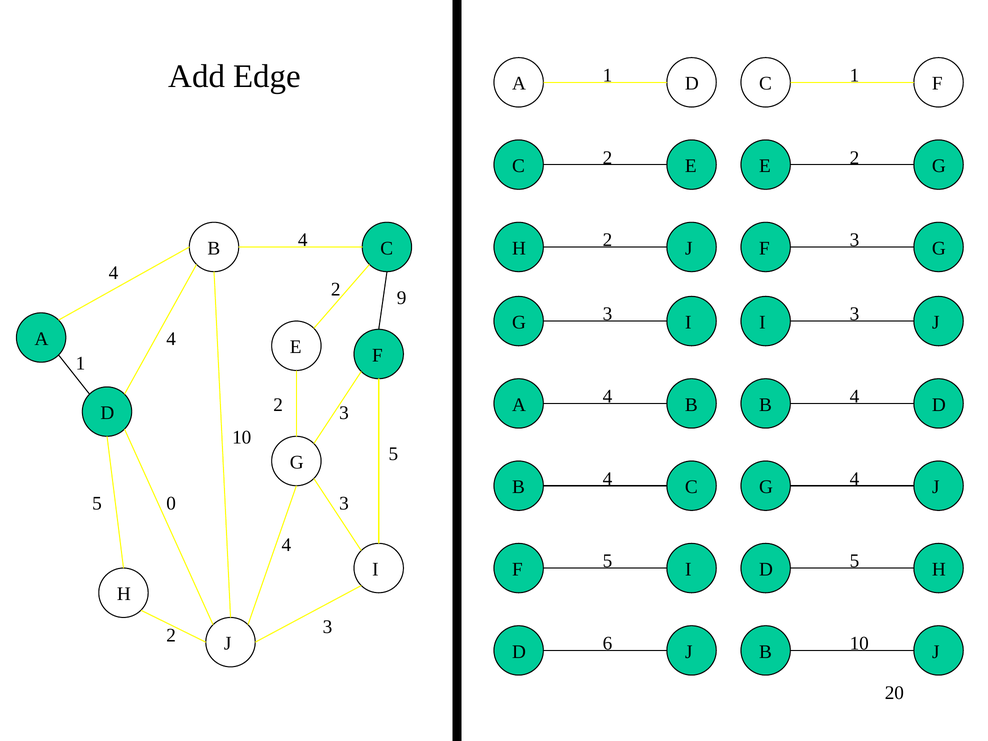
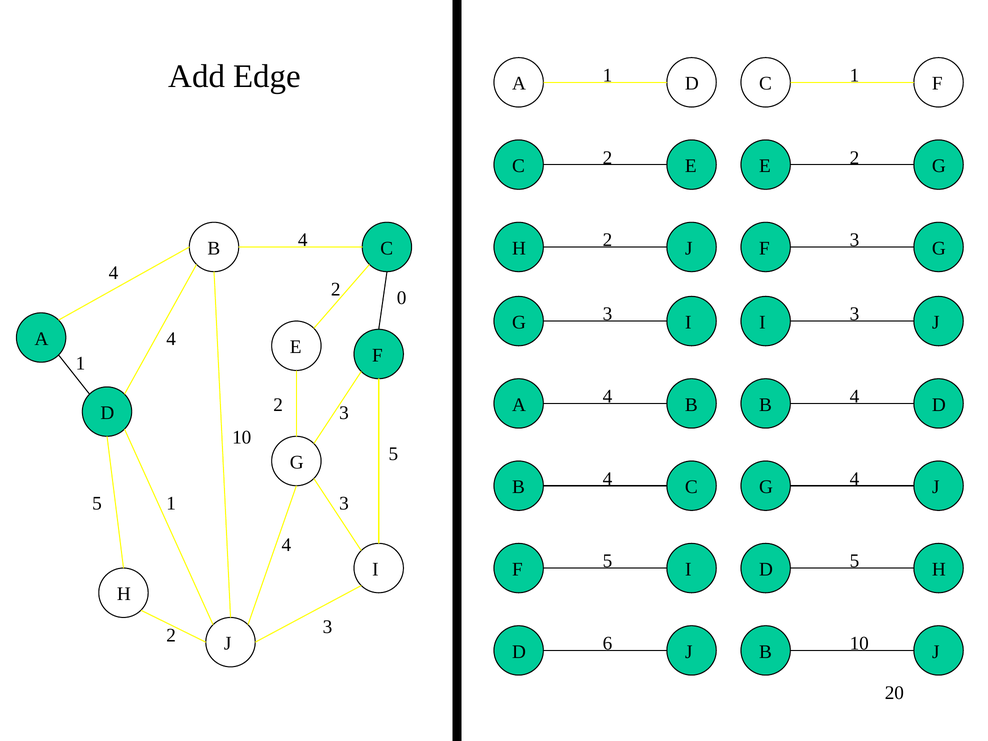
9: 9 -> 0
5 0: 0 -> 1
